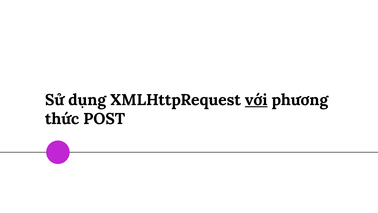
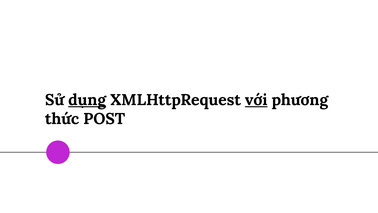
dụng underline: none -> present
